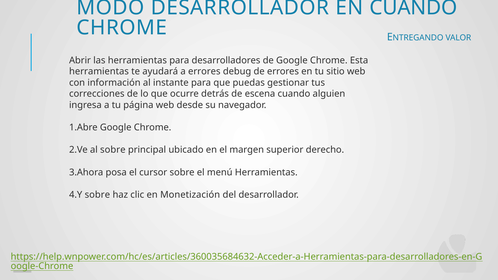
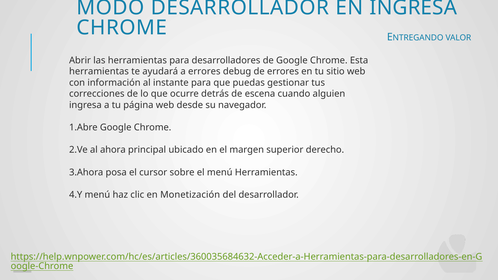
EN CUANDO: CUANDO -> INGRESA
al sobre: sobre -> ahora
sobre at (97, 195): sobre -> menú
